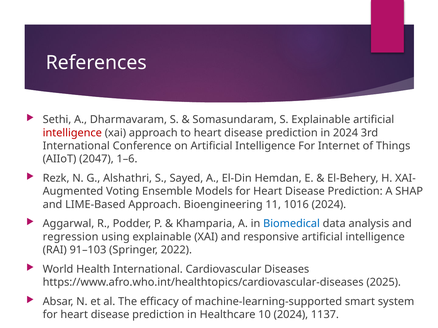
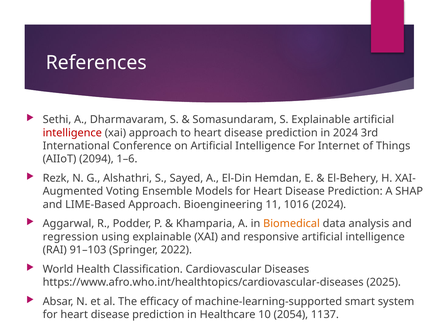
2047: 2047 -> 2094
Biomedical colour: blue -> orange
Health International: International -> Classification
10 2024: 2024 -> 2054
